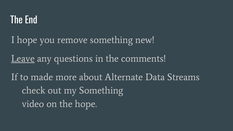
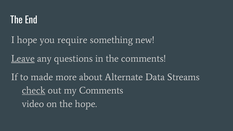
remove: remove -> require
check underline: none -> present
my Something: Something -> Comments
